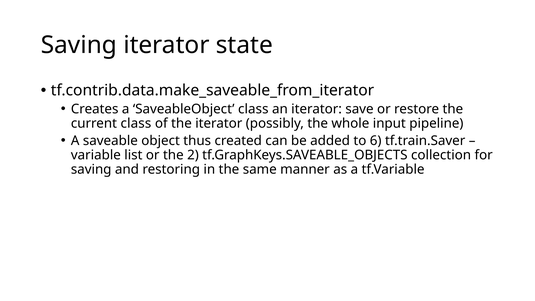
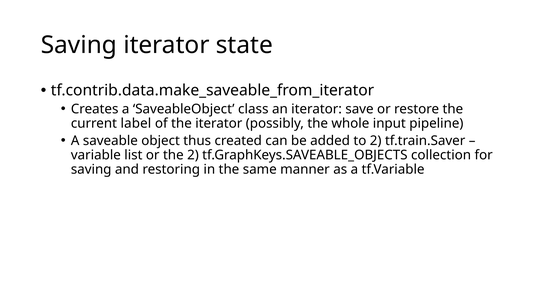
current class: class -> label
to 6: 6 -> 2
